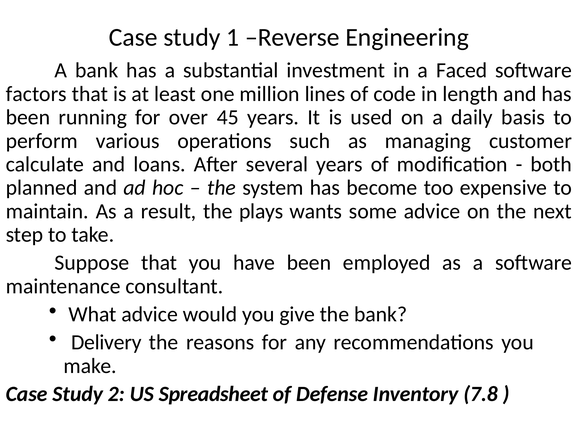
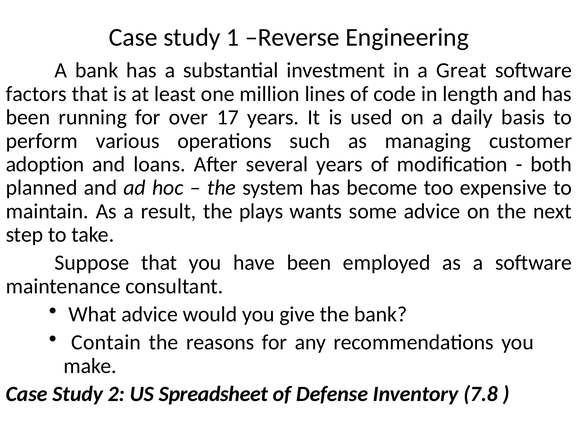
Faced: Faced -> Great
45: 45 -> 17
calculate: calculate -> adoption
Delivery: Delivery -> Contain
